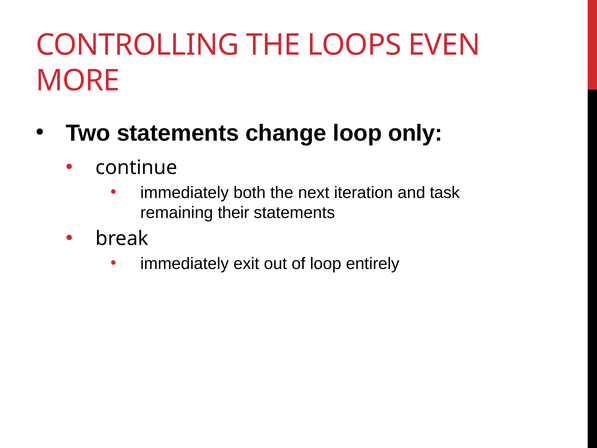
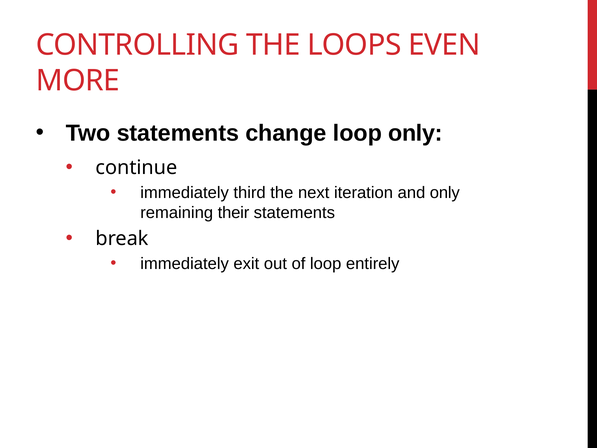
both: both -> third
and task: task -> only
